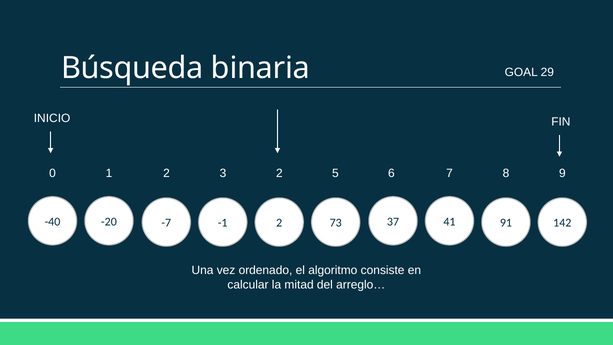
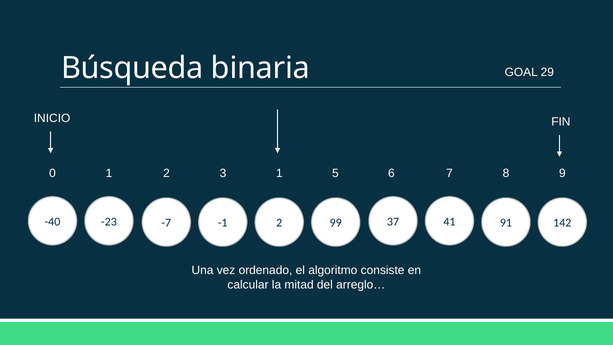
3 2: 2 -> 1
-20: -20 -> -23
73: 73 -> 99
